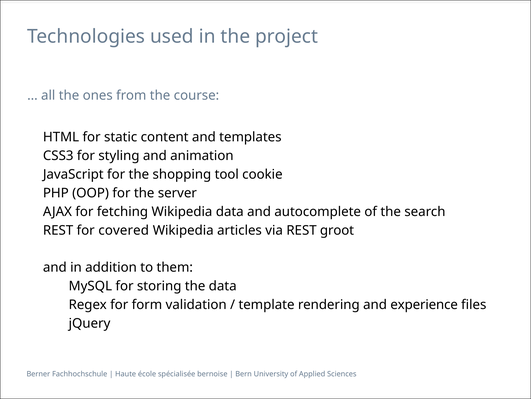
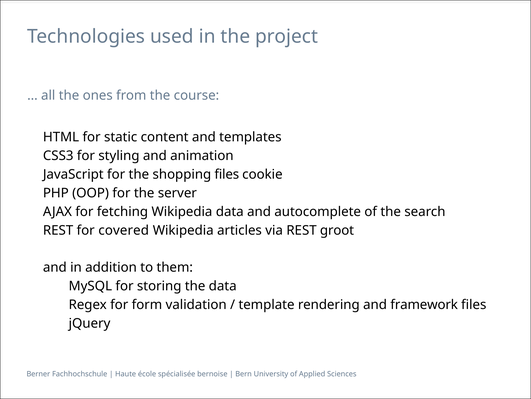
shopping tool: tool -> files
experience: experience -> framework
